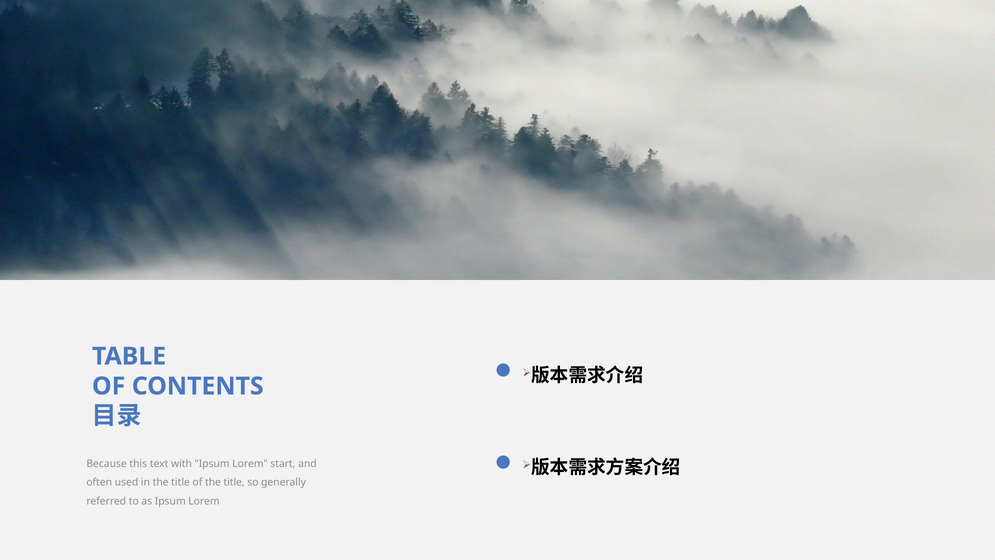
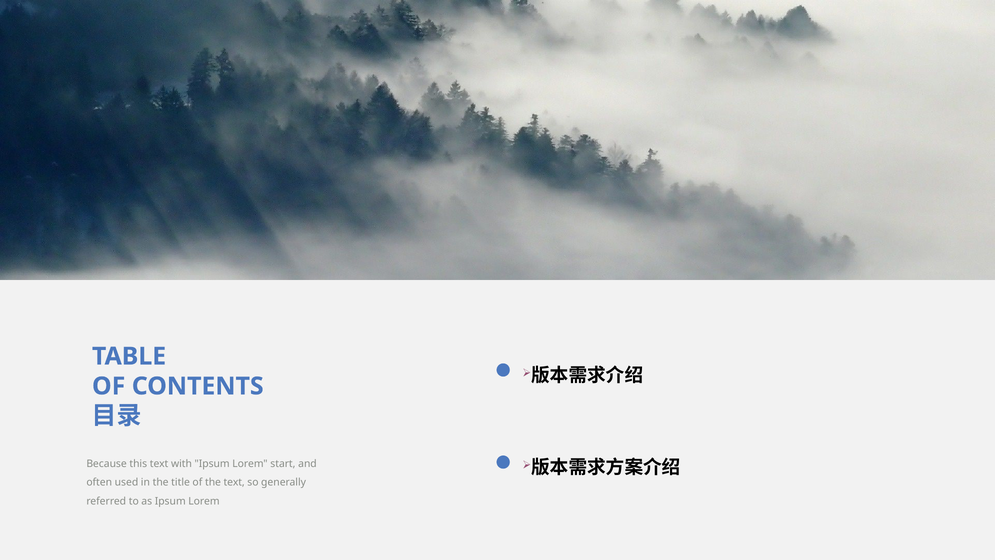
of the title: title -> text
